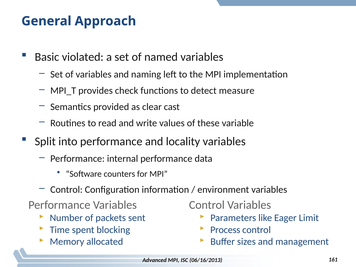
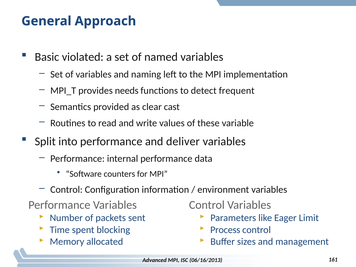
check: check -> needs
measure: measure -> frequent
locality: locality -> deliver
